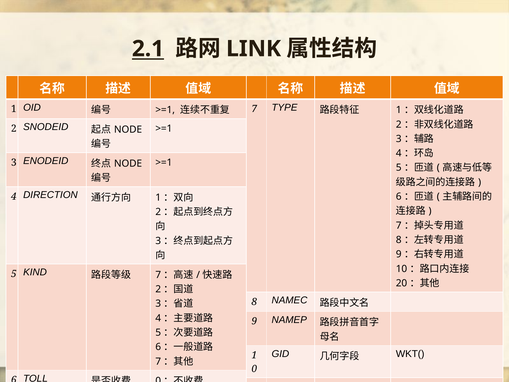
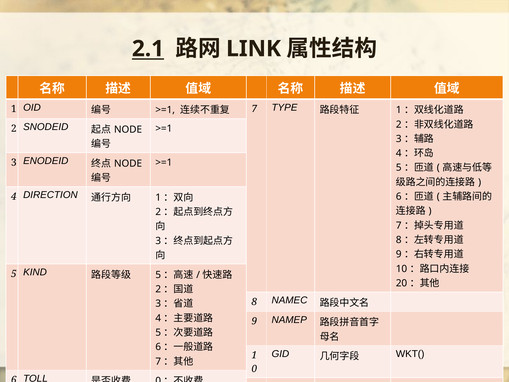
7 at (158, 275): 7 -> 5
